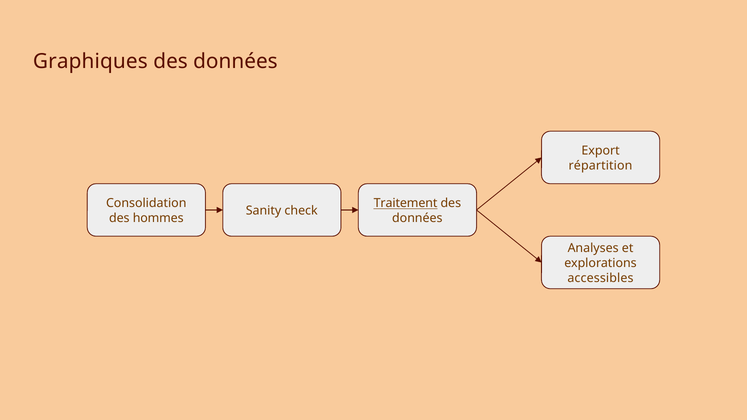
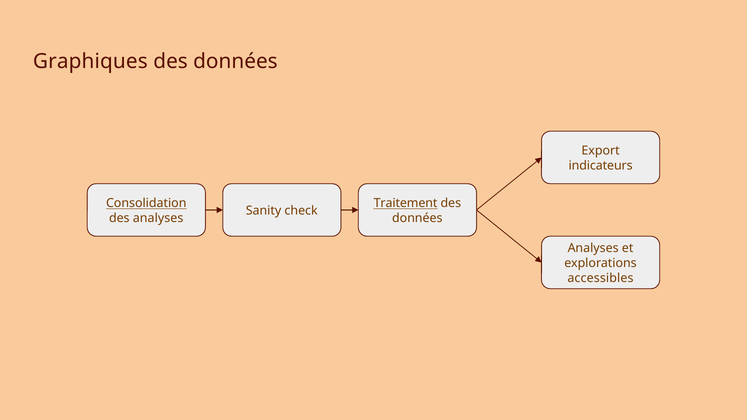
répartition: répartition -> indicateurs
Consolidation underline: none -> present
des hommes: hommes -> analyses
